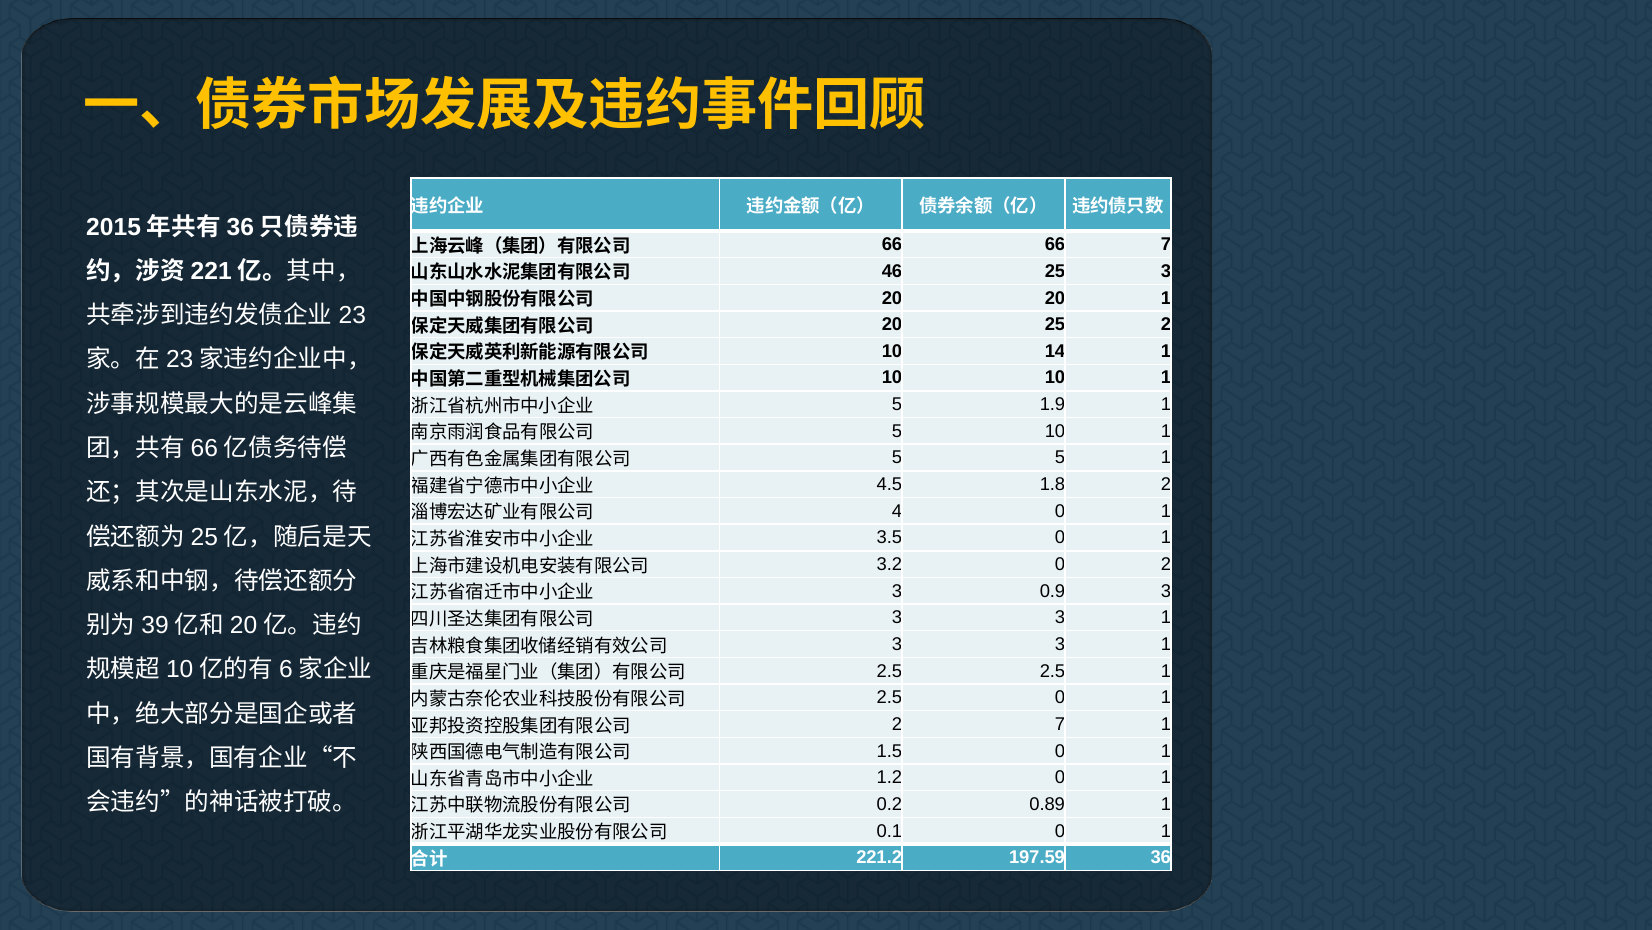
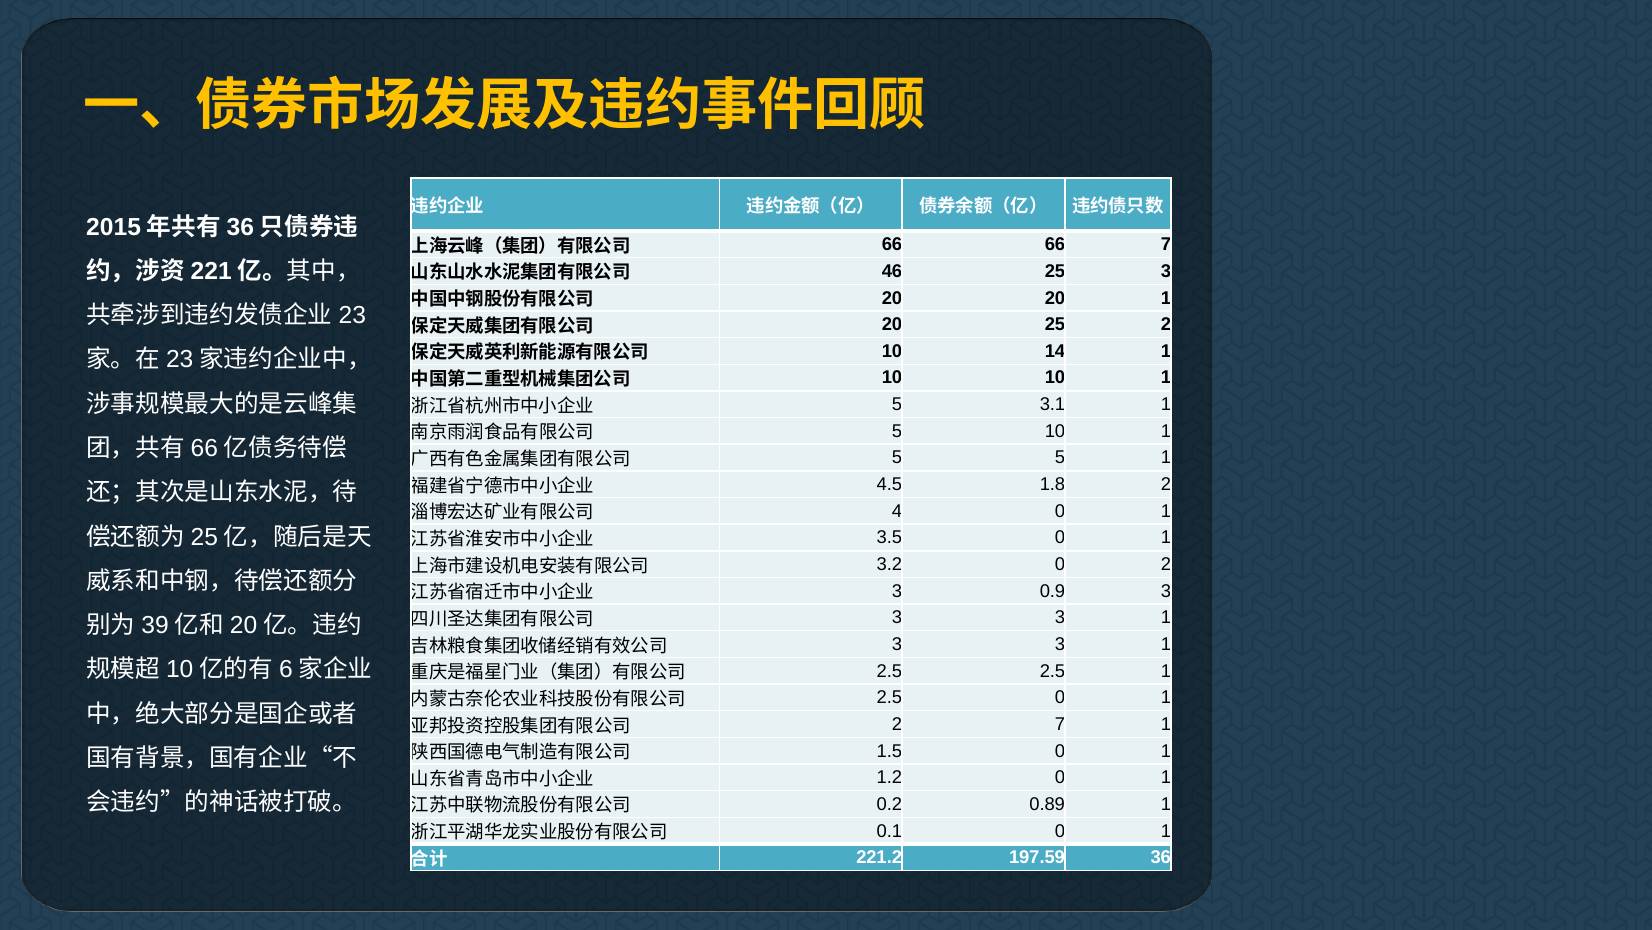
1.9: 1.9 -> 3.1
